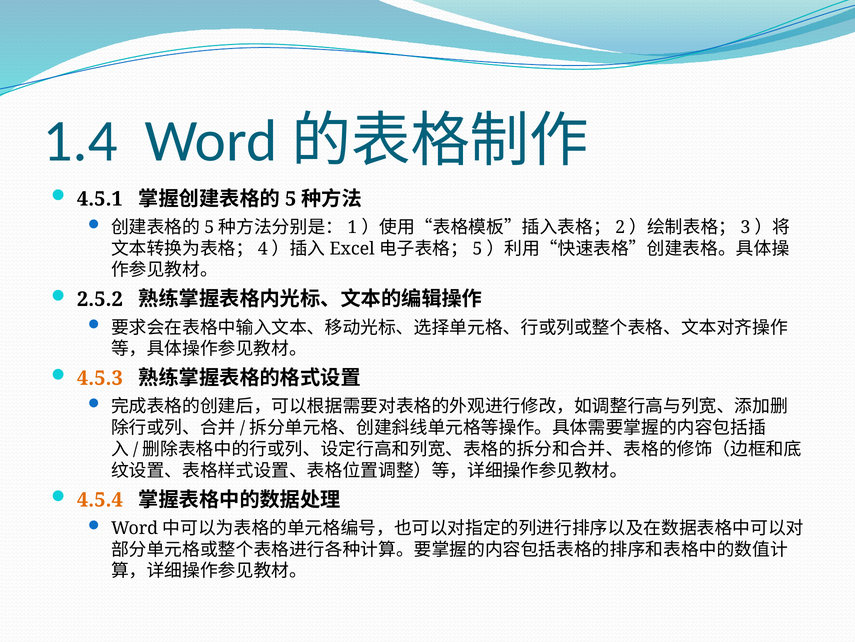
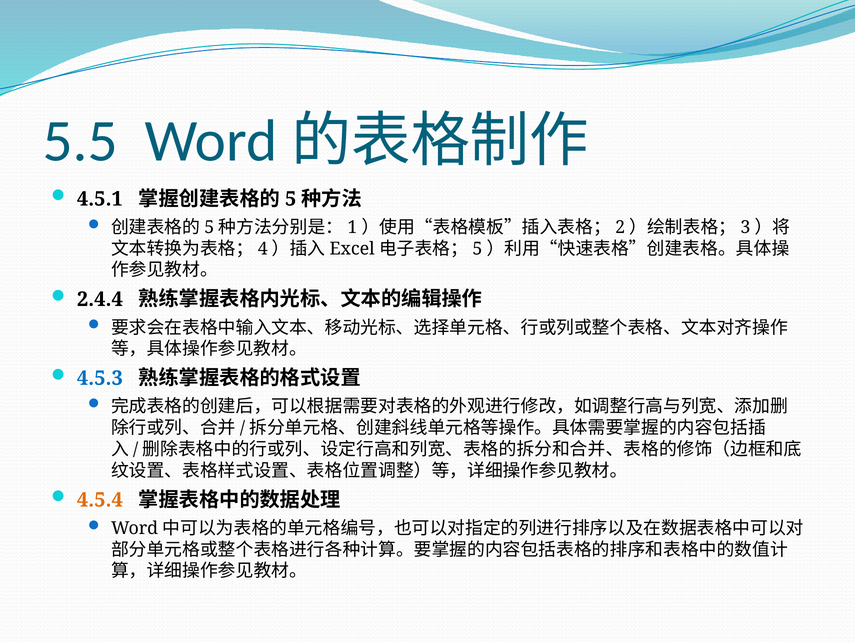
1.4: 1.4 -> 5.5
2.5.2: 2.5.2 -> 2.4.4
4.5.3 colour: orange -> blue
